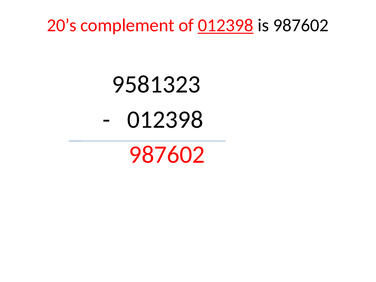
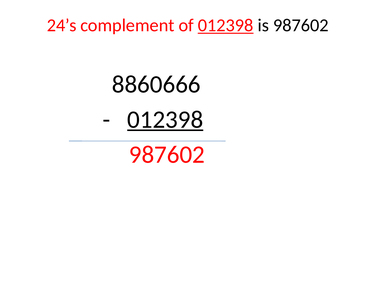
20’s: 20’s -> 24’s
9581323: 9581323 -> 8860666
012398 at (165, 120) underline: none -> present
